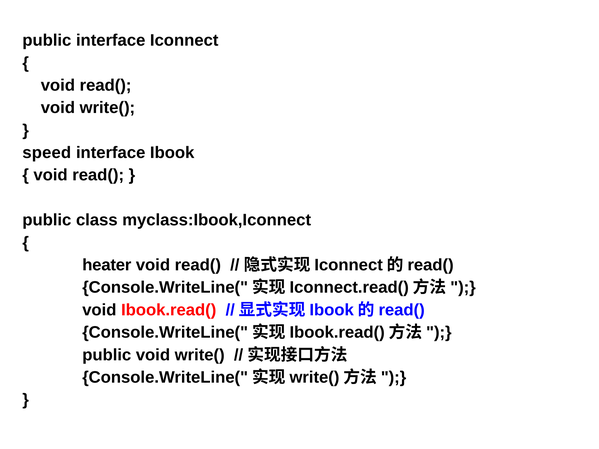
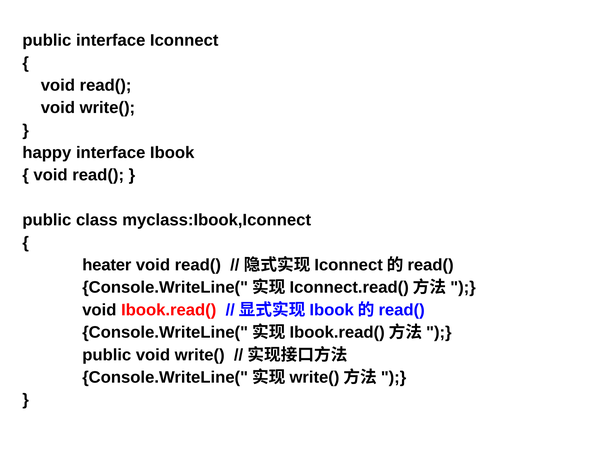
speed: speed -> happy
